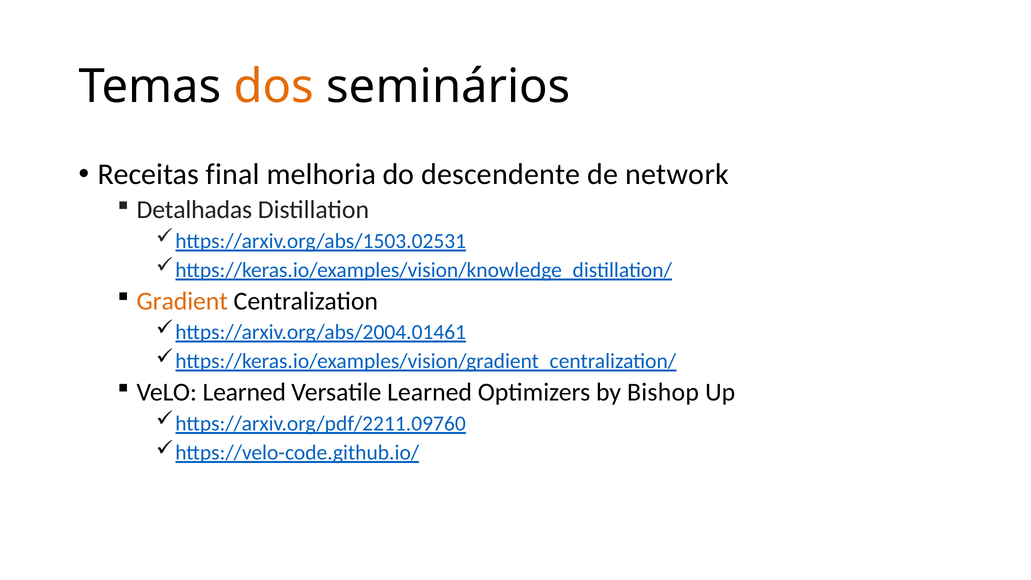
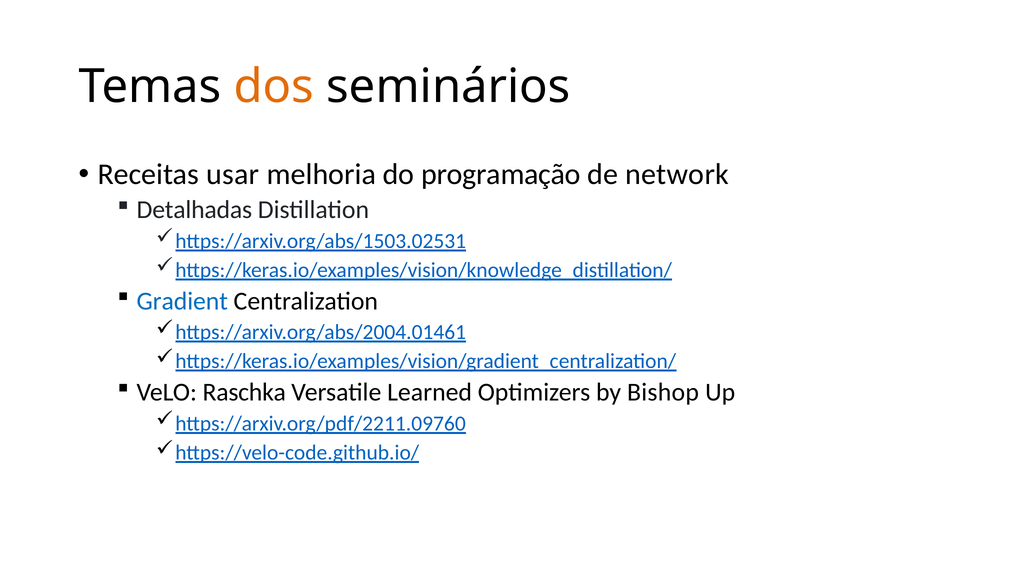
final: final -> usar
descendente: descendente -> programação
Gradient colour: orange -> blue
VeLO Learned: Learned -> Raschka
